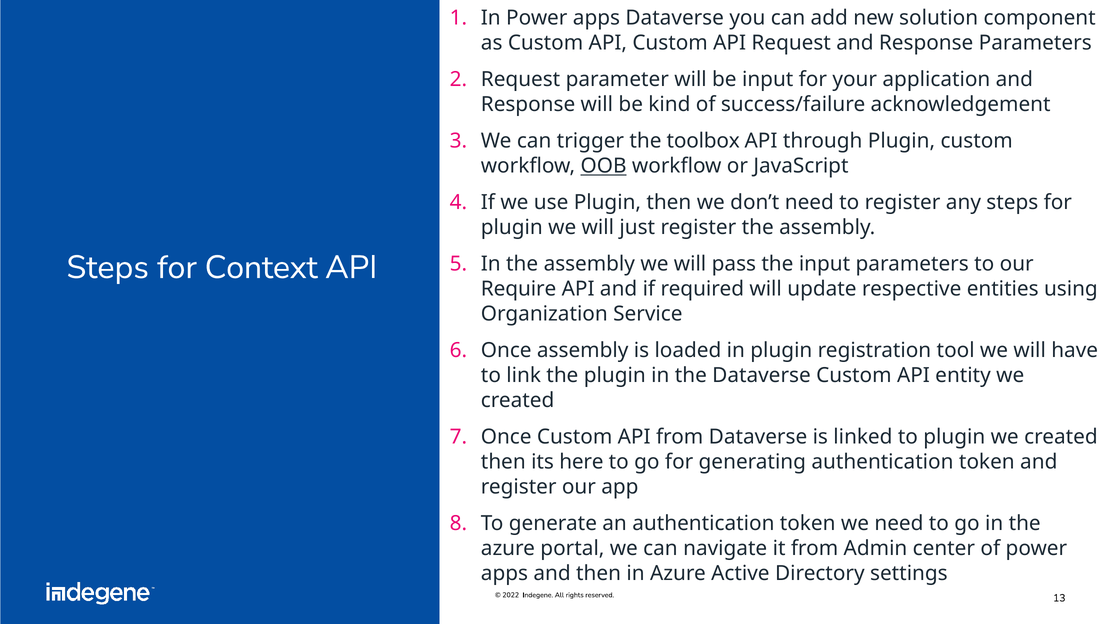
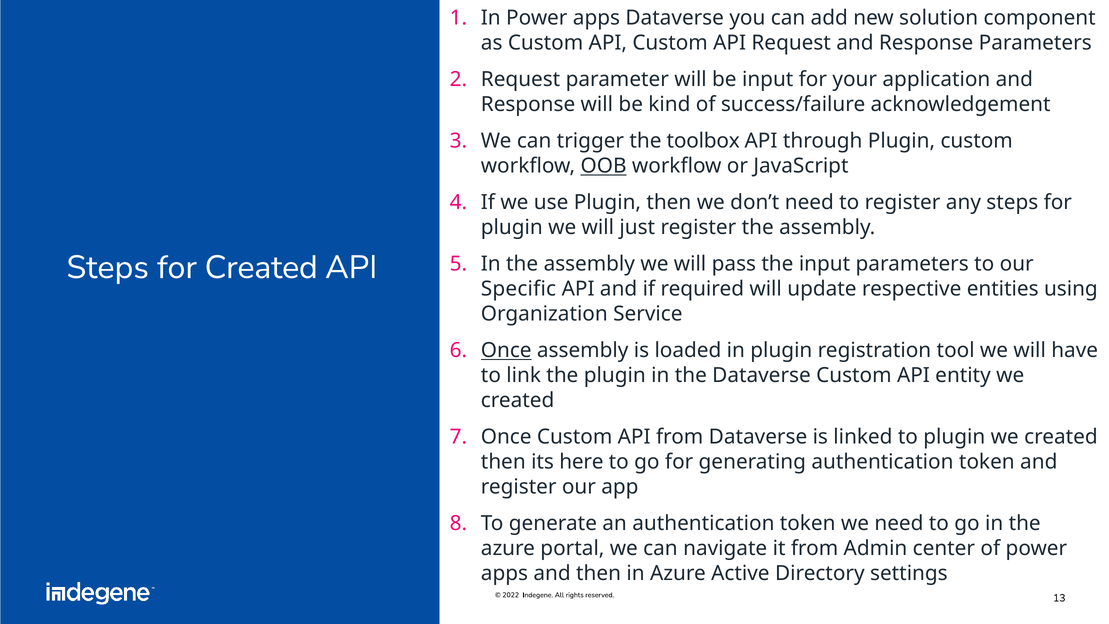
for Context: Context -> Created
Require: Require -> Specific
Once at (506, 350) underline: none -> present
